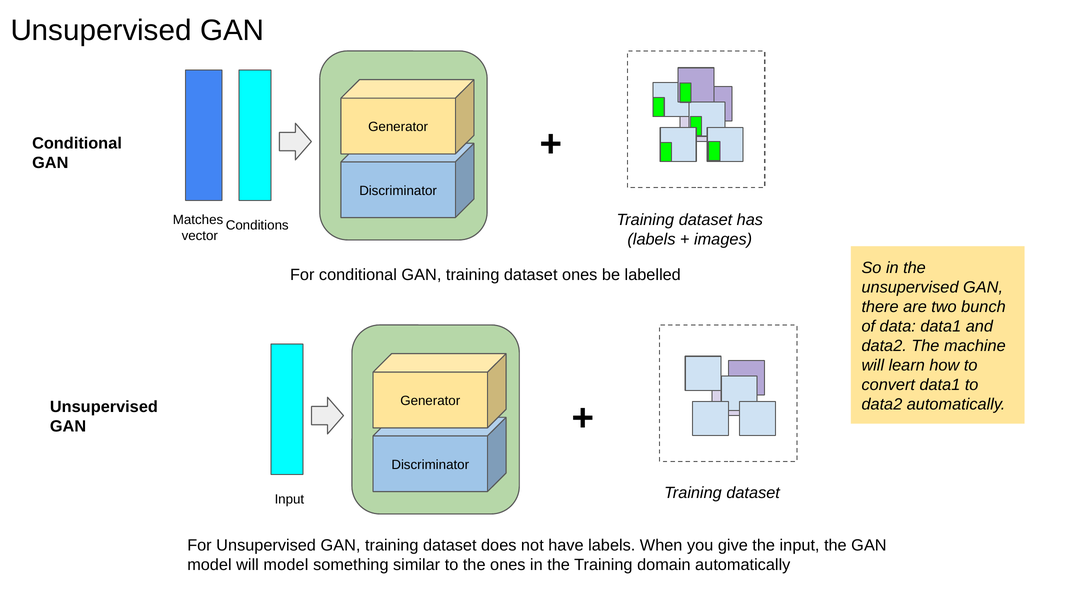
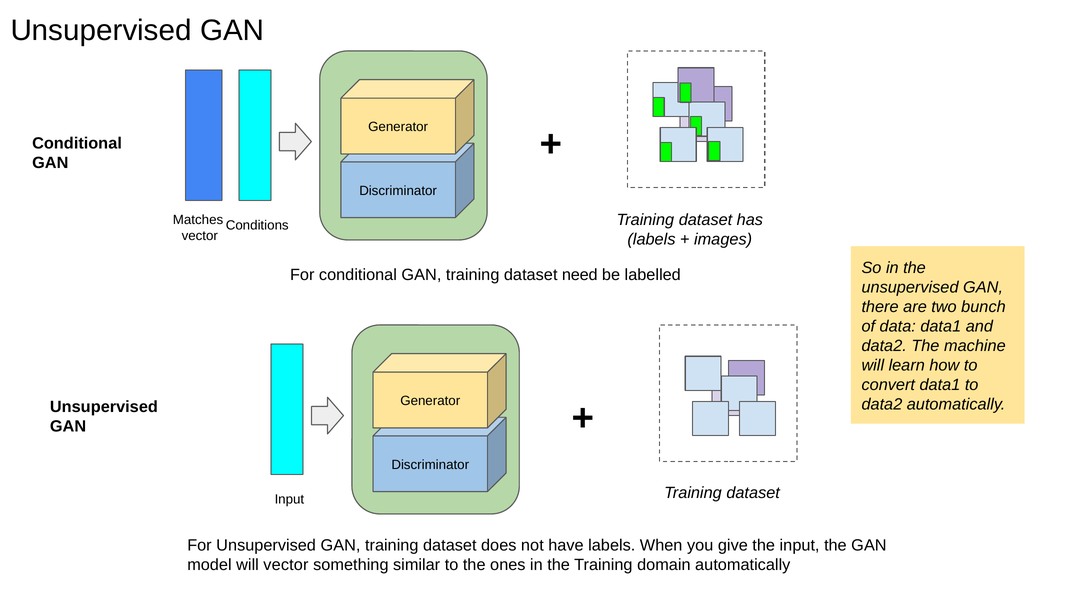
dataset ones: ones -> need
will model: model -> vector
